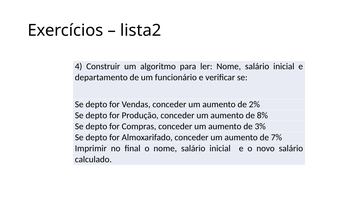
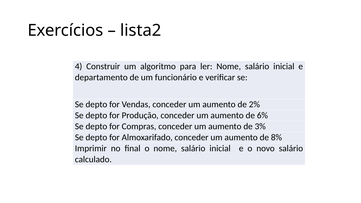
8%: 8% -> 6%
7%: 7% -> 8%
